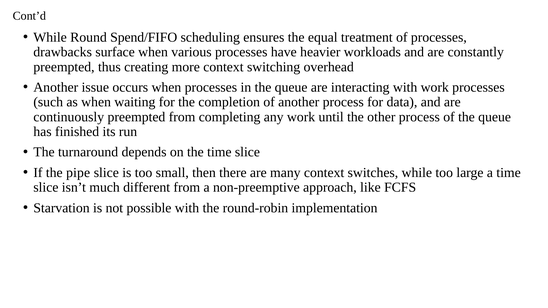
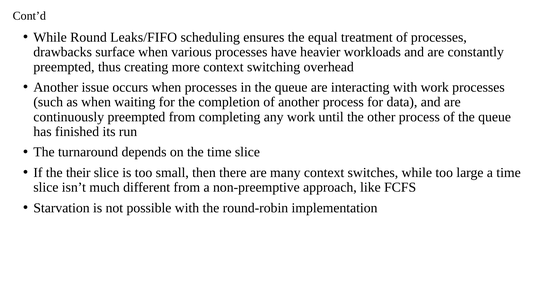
Spend/FIFO: Spend/FIFO -> Leaks/FIFO
pipe: pipe -> their
